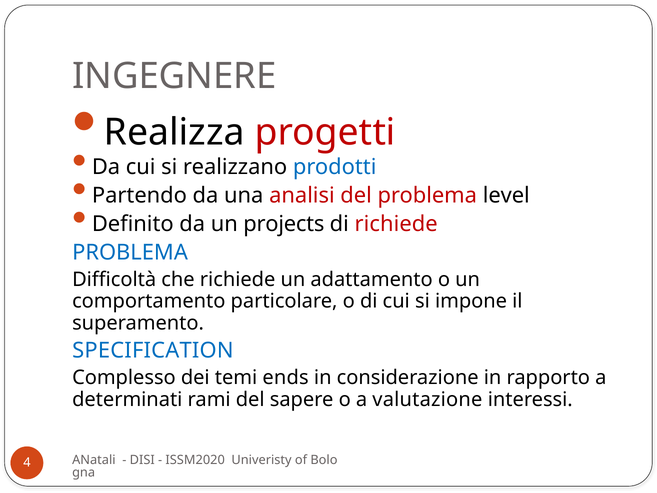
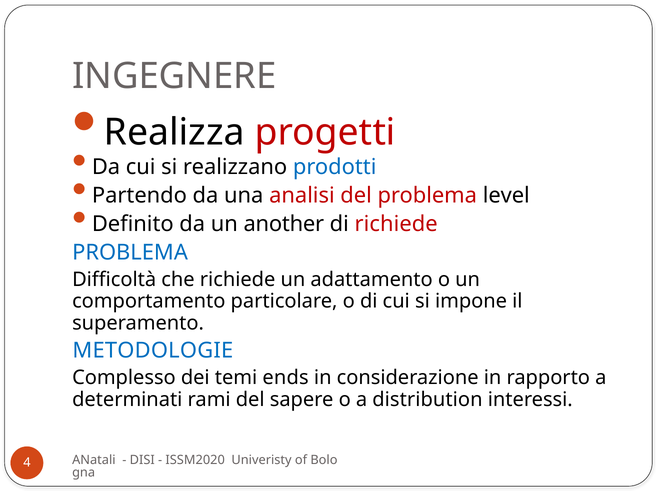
projects: projects -> another
SPECIFICATION: SPECIFICATION -> METODOLOGIE
valutazione: valutazione -> distribution
